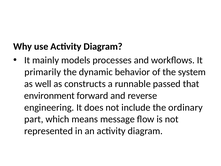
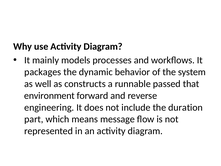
primarily: primarily -> packages
ordinary: ordinary -> duration
